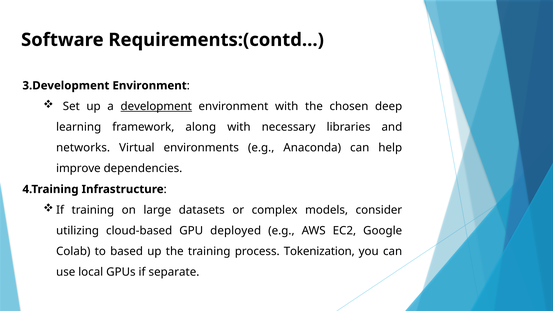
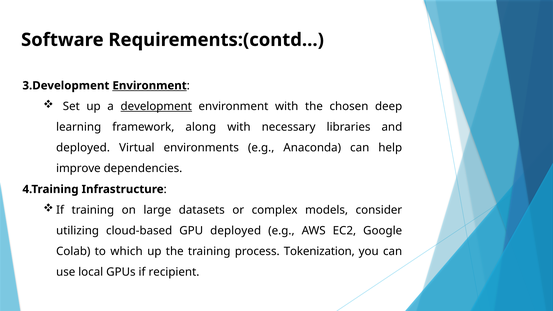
Environment at (150, 86) underline: none -> present
networks at (83, 148): networks -> deployed
based: based -> which
separate: separate -> recipient
